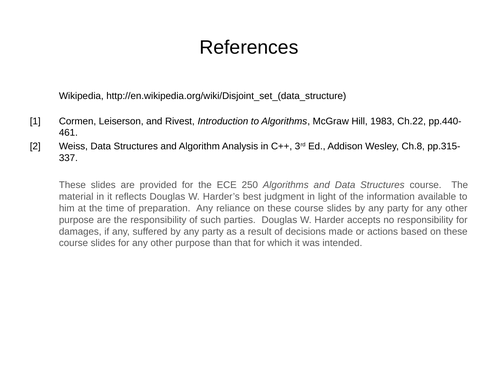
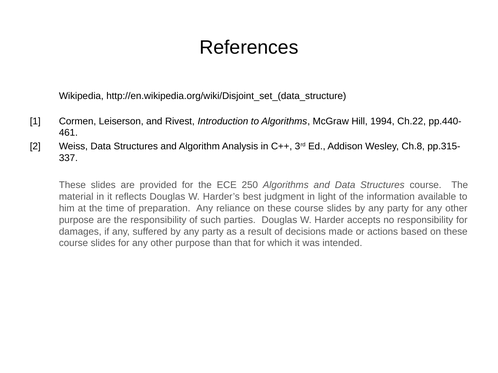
1983: 1983 -> 1994
